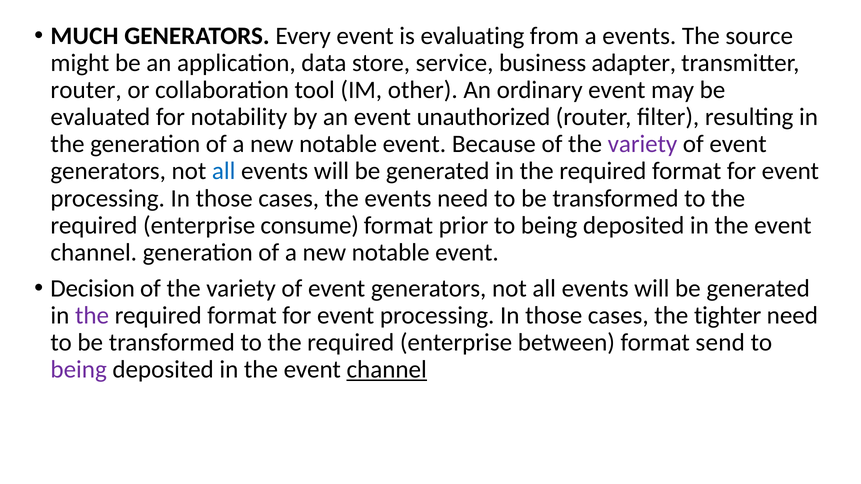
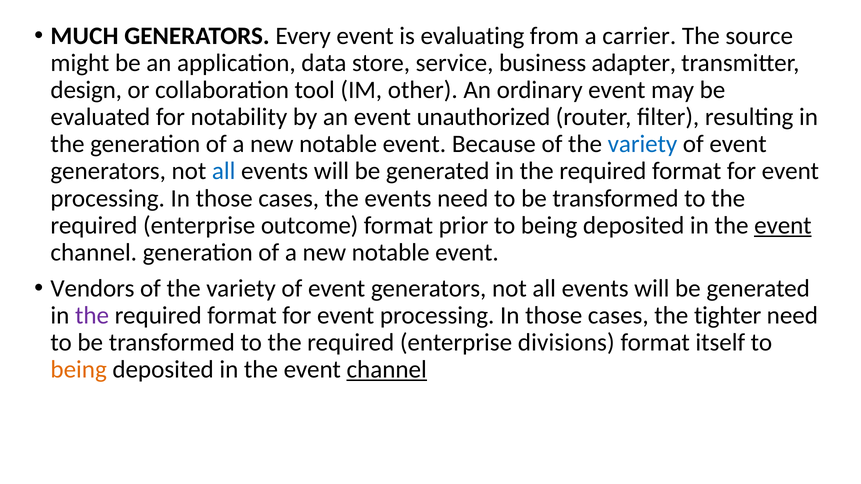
a events: events -> carrier
router at (86, 90): router -> design
variety at (642, 144) colour: purple -> blue
consume: consume -> outcome
event at (783, 225) underline: none -> present
Decision: Decision -> Vendors
between: between -> divisions
send: send -> itself
being at (79, 370) colour: purple -> orange
